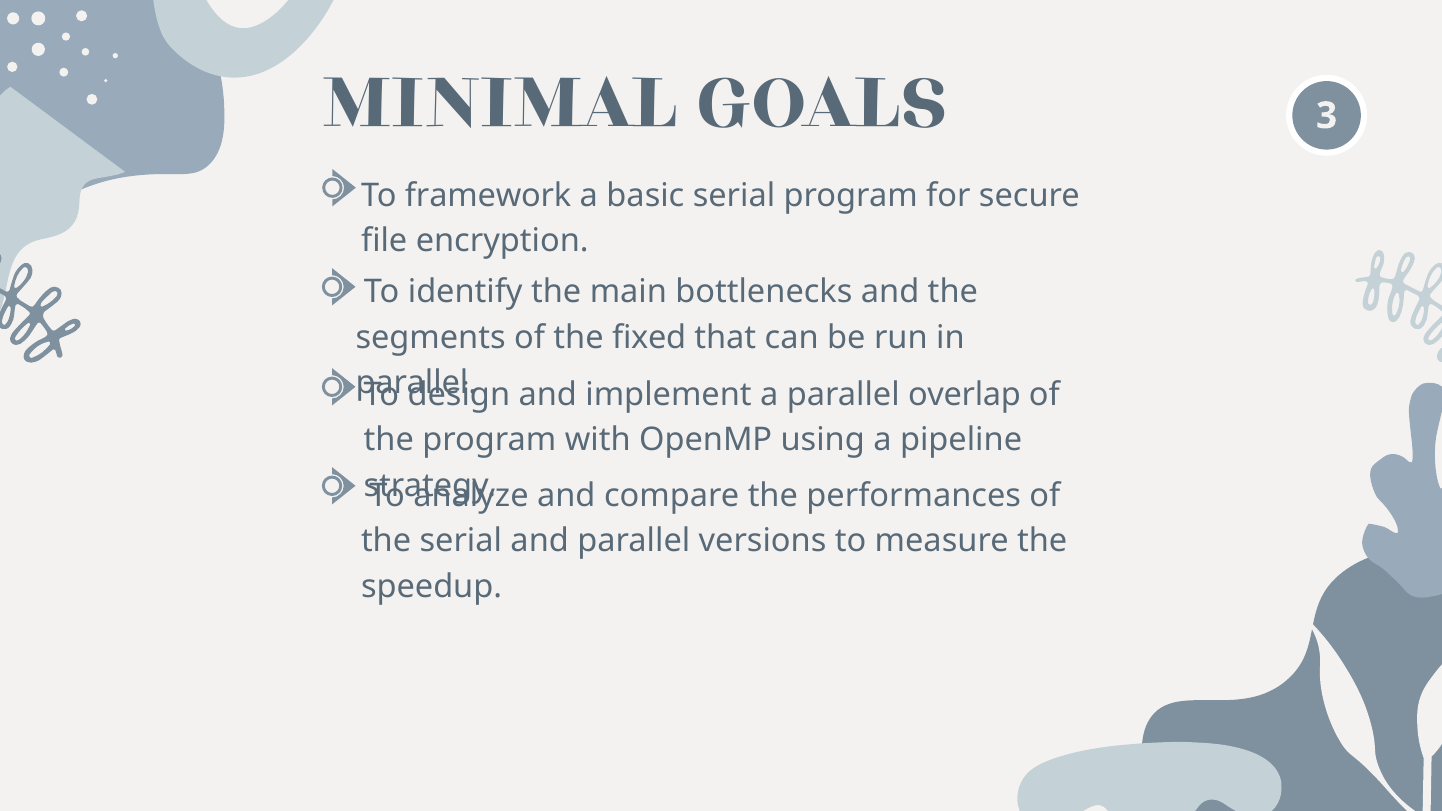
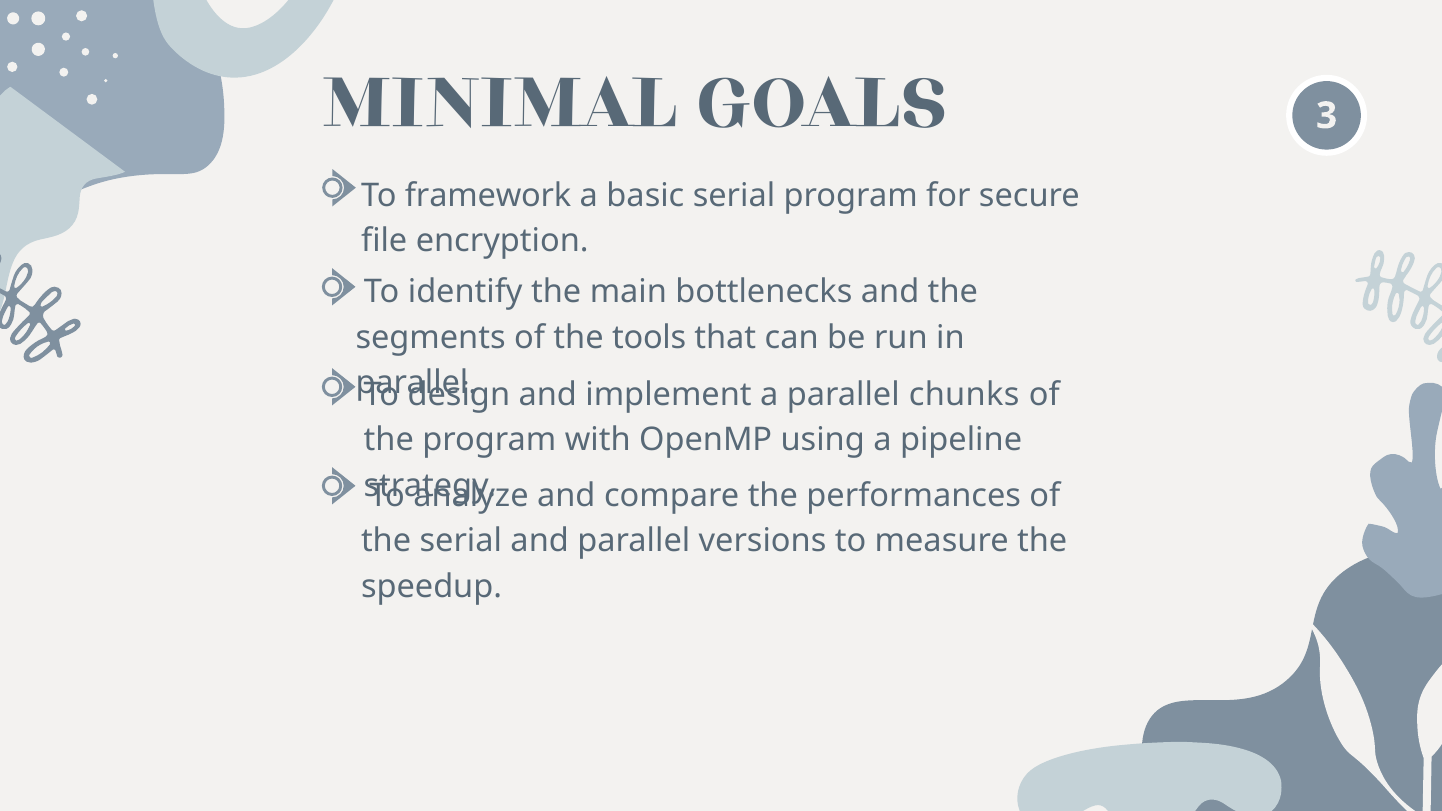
fixed: fixed -> tools
overlap: overlap -> chunks
